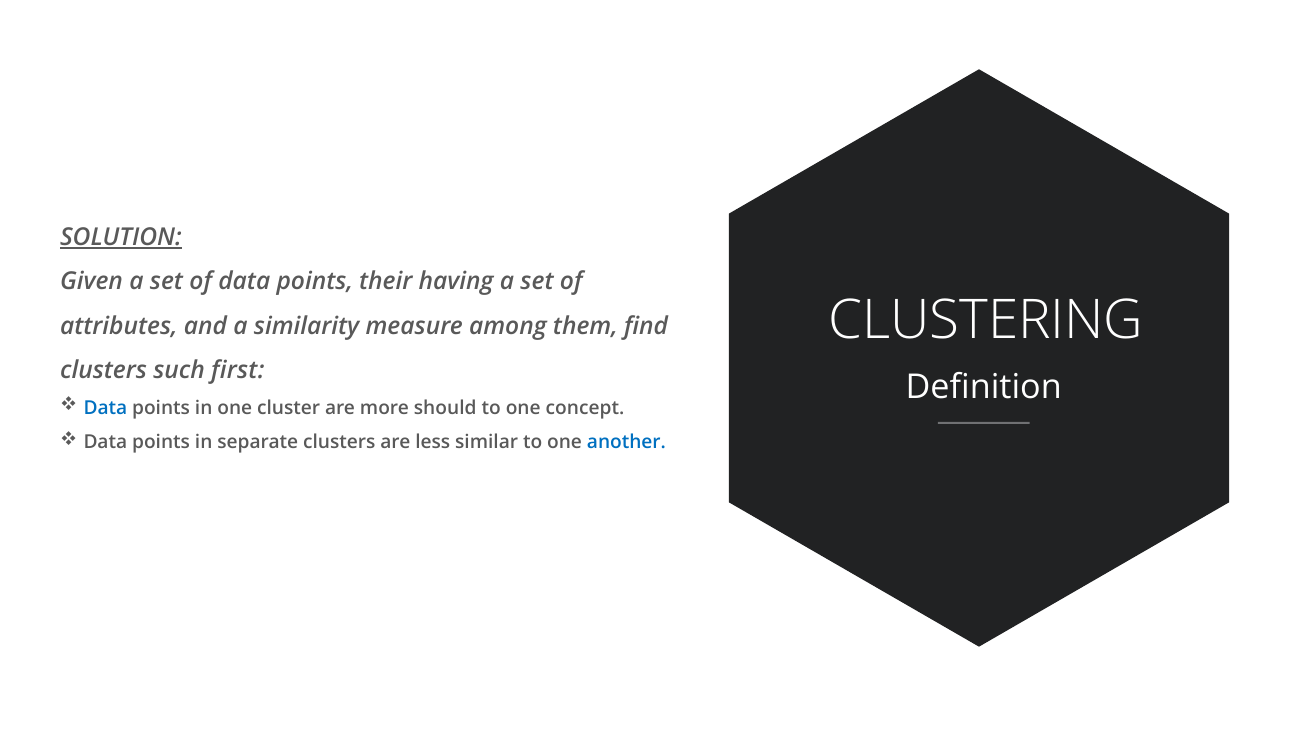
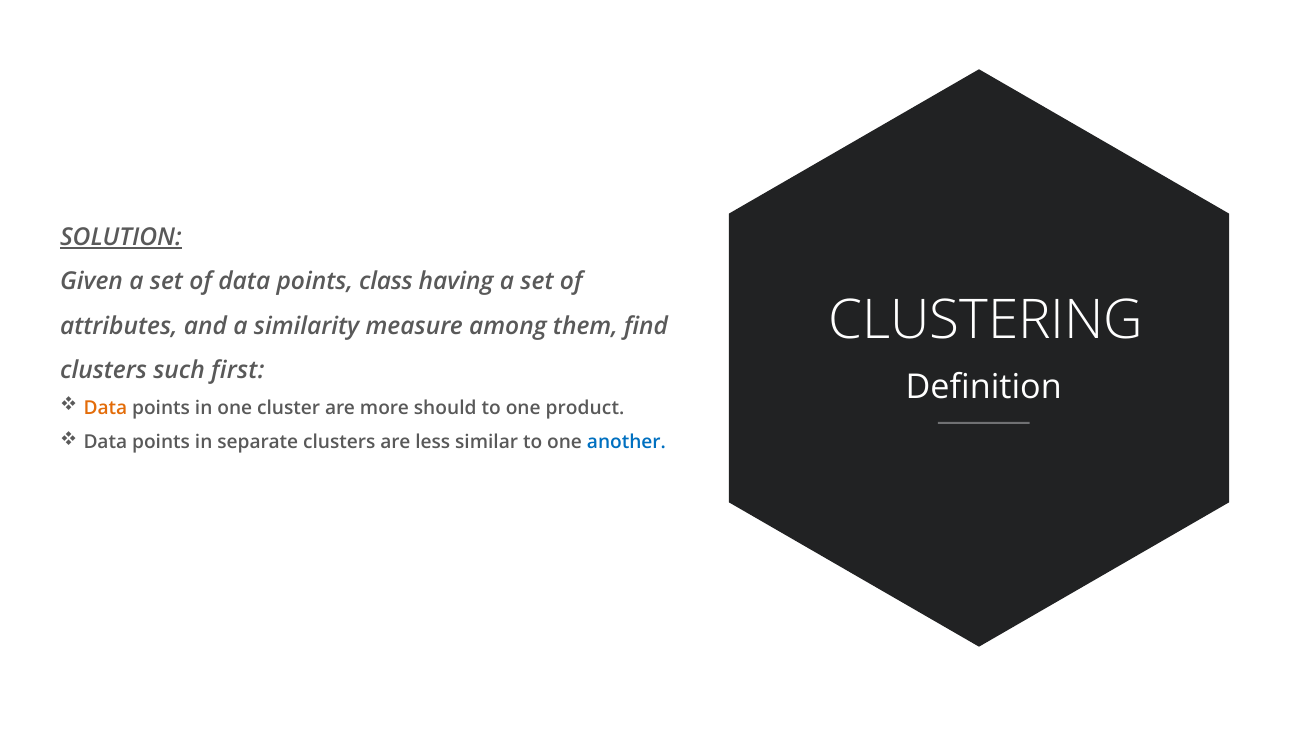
their: their -> class
Data at (105, 407) colour: blue -> orange
concept: concept -> product
